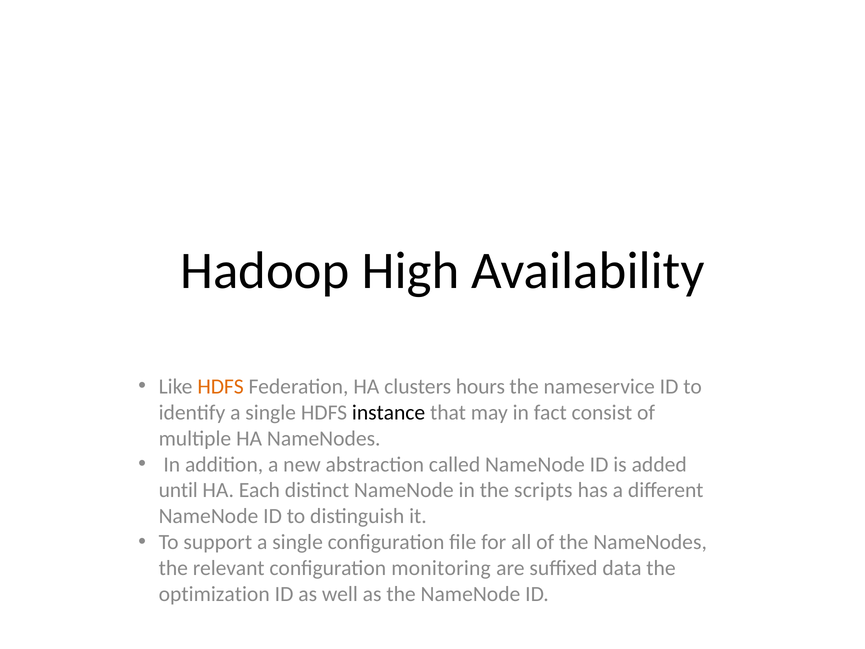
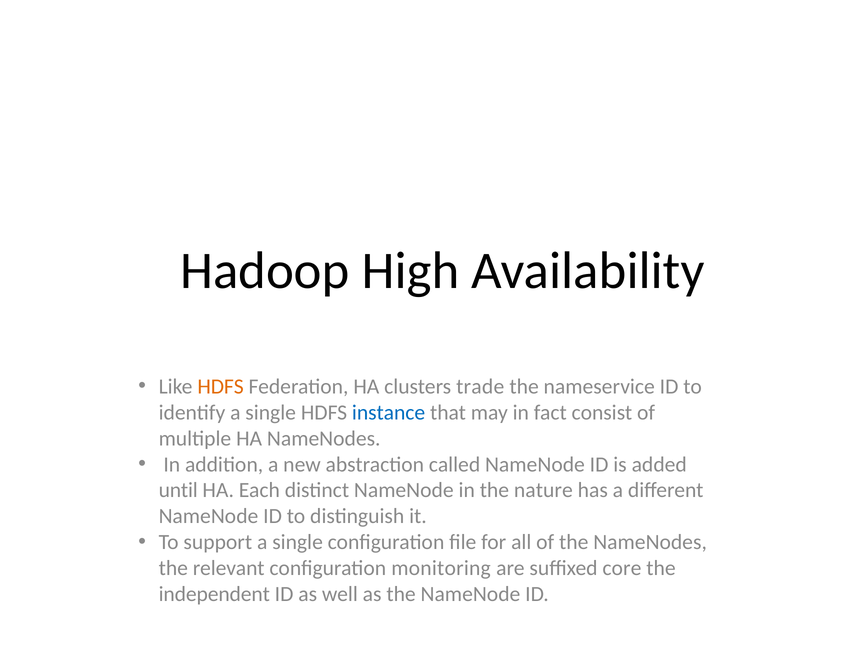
hours: hours -> trade
instance colour: black -> blue
scripts: scripts -> nature
data: data -> core
optimization: optimization -> independent
